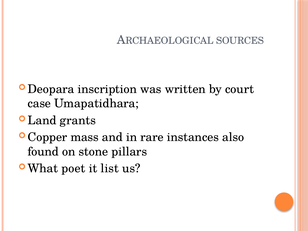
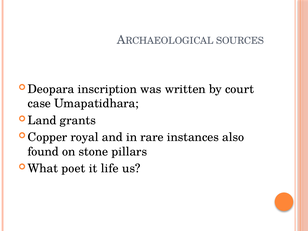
mass: mass -> royal
list: list -> life
